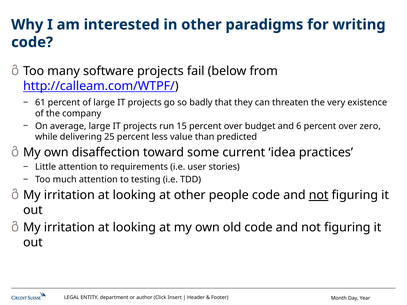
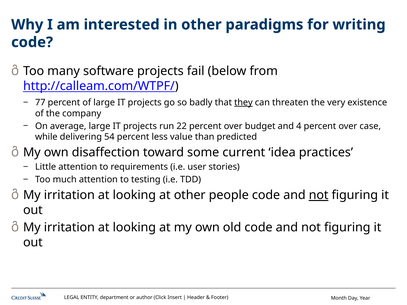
61: 61 -> 77
they underline: none -> present
15: 15 -> 22
6: 6 -> 4
zero: zero -> case
25: 25 -> 54
